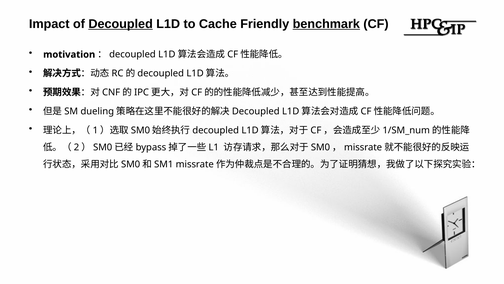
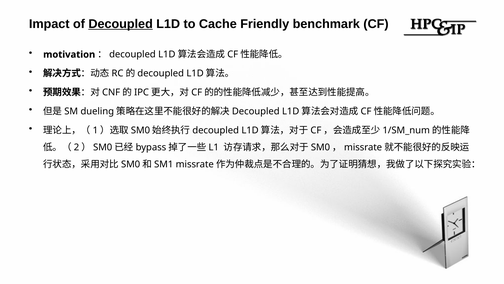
benchmark underline: present -> none
